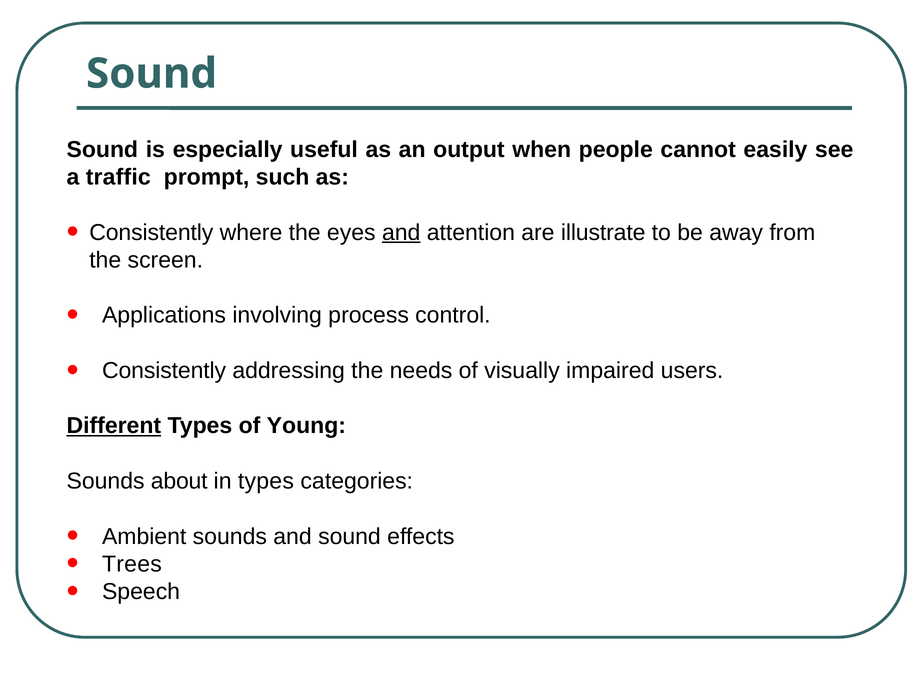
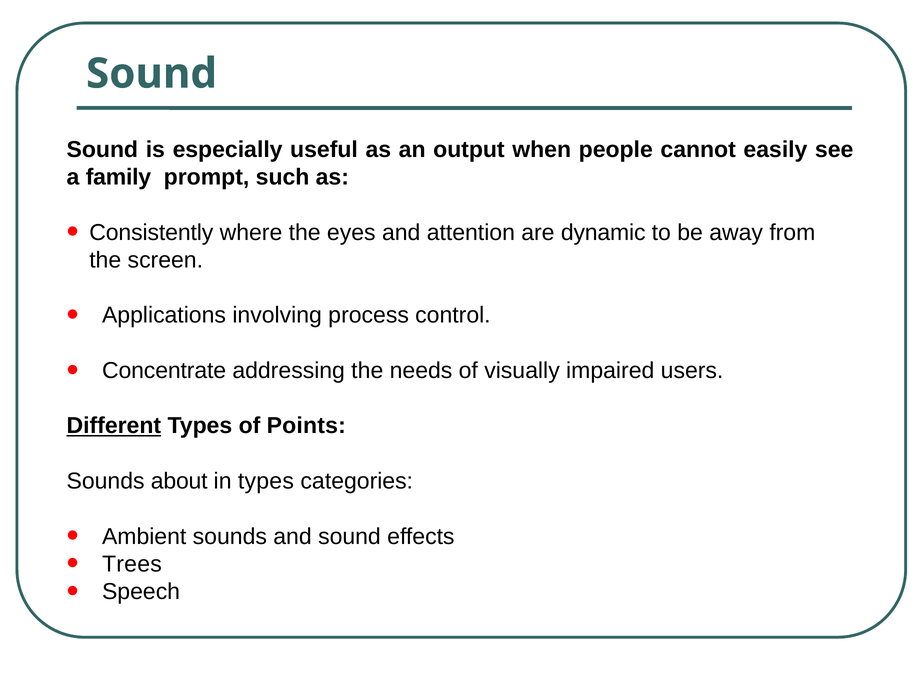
traffic: traffic -> family
and at (401, 232) underline: present -> none
illustrate: illustrate -> dynamic
Consistently at (164, 370): Consistently -> Concentrate
Young: Young -> Points
